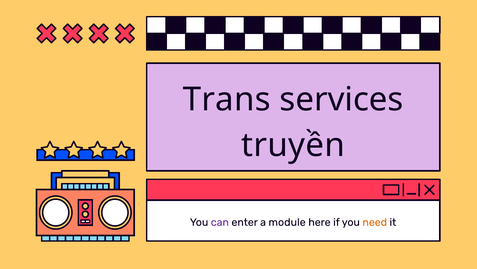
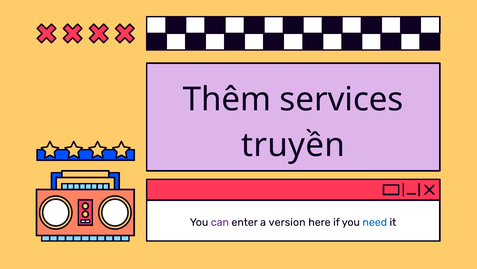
Trans: Trans -> Thêm
module: module -> version
need colour: orange -> blue
